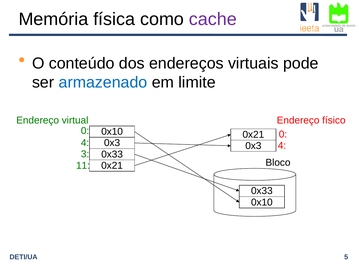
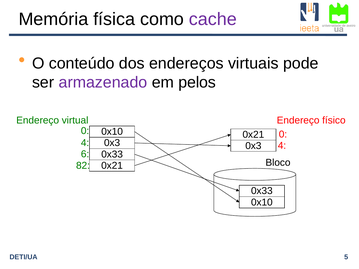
armazenado colour: blue -> purple
limite: limite -> pelos
3: 3 -> 6
11: 11 -> 82
